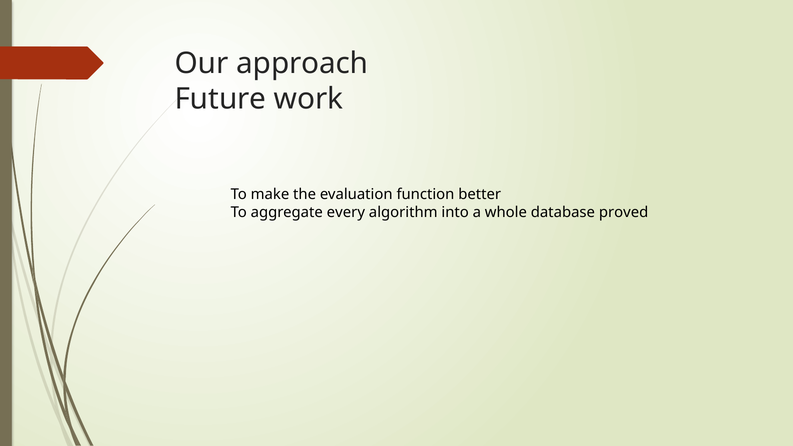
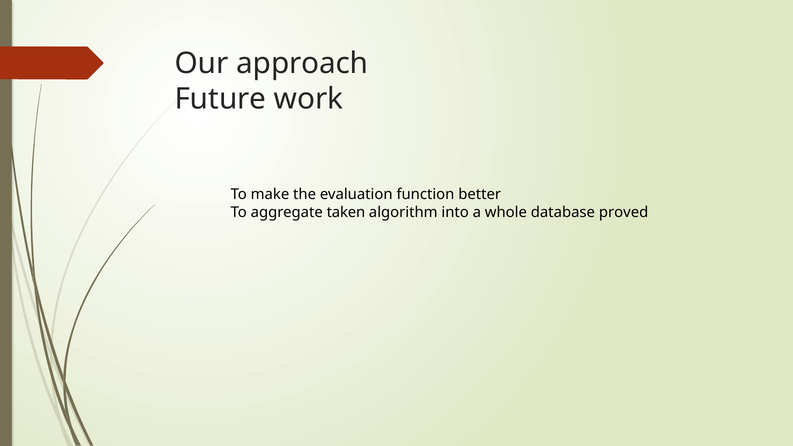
every: every -> taken
